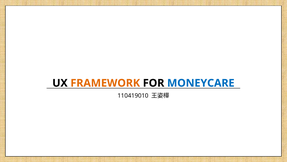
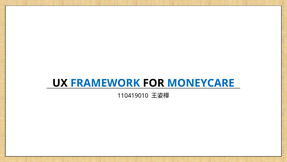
FRAMEWORK colour: orange -> blue
